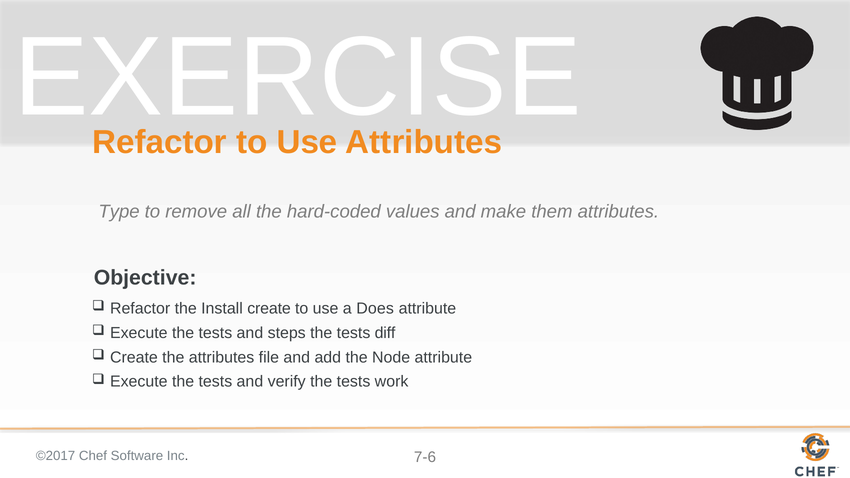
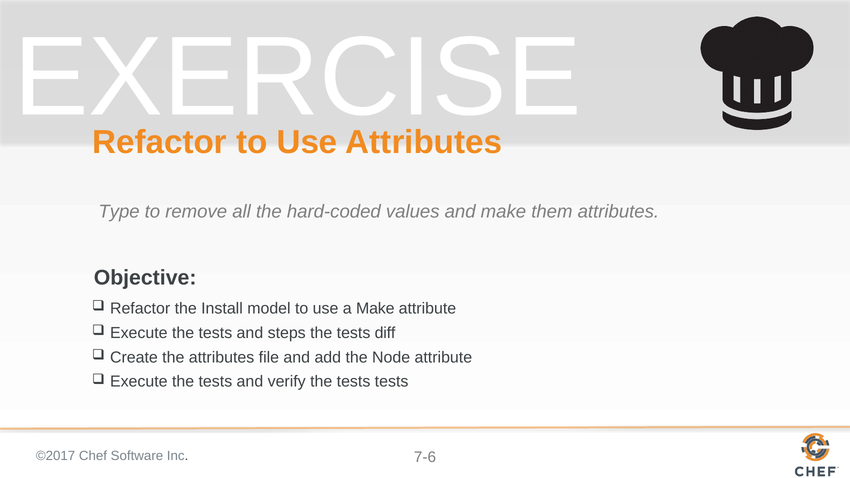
Install create: create -> model
a Does: Does -> Make
tests work: work -> tests
